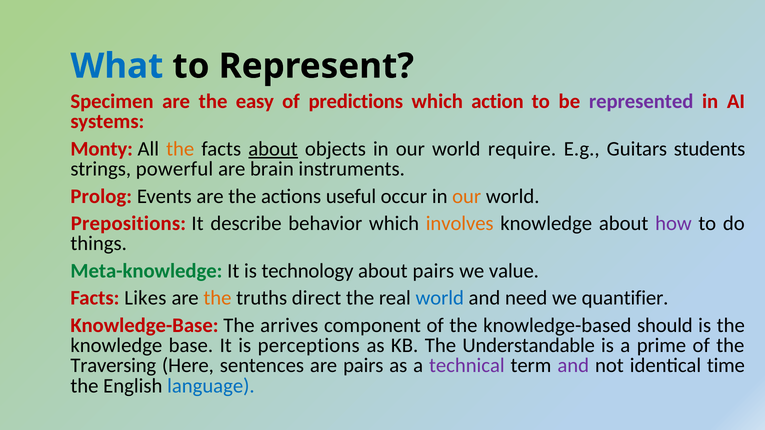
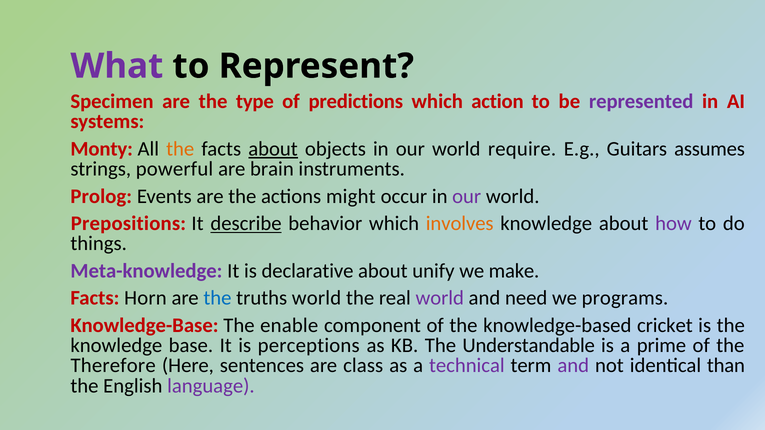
What colour: blue -> purple
easy: easy -> type
students: students -> assumes
useful: useful -> might
our at (467, 196) colour: orange -> purple
describe underline: none -> present
Meta-knowledge colour: green -> purple
technology: technology -> declarative
about pairs: pairs -> unify
value: value -> make
Likes: Likes -> Horn
the at (217, 298) colour: orange -> blue
truths direct: direct -> world
world at (440, 298) colour: blue -> purple
quantifier: quantifier -> programs
arrives: arrives -> enable
should: should -> cricket
Traversing: Traversing -> Therefore
are pairs: pairs -> class
time: time -> than
language colour: blue -> purple
